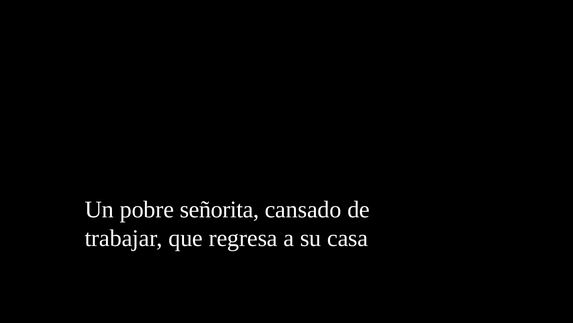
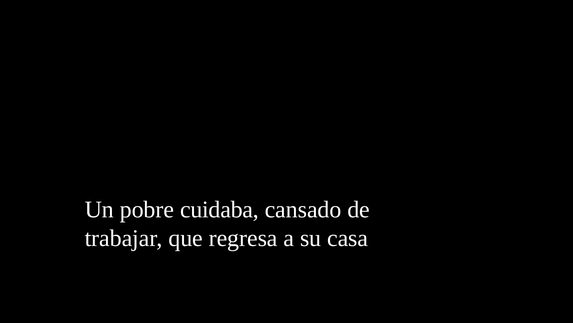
señorita: señorita -> cuidaba
